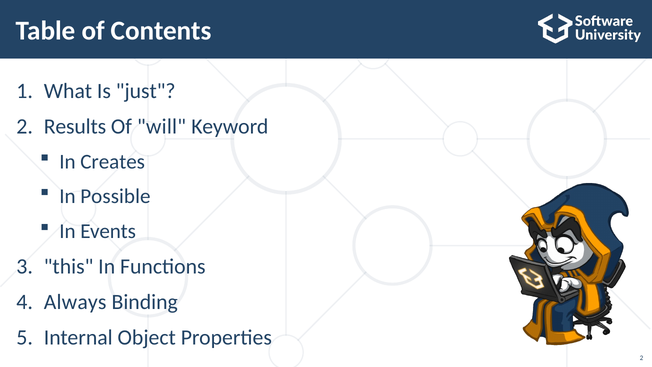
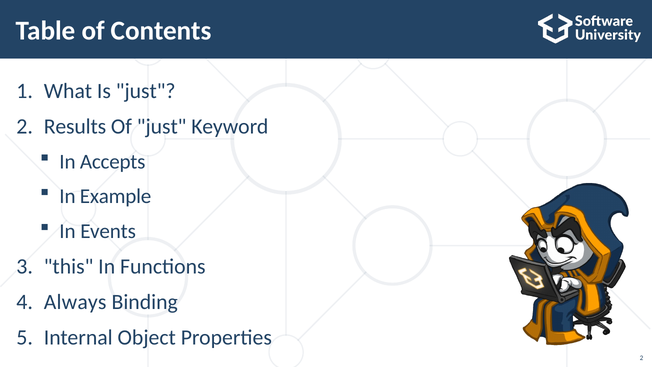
Of will: will -> just
Creates: Creates -> Accepts
Possible: Possible -> Example
